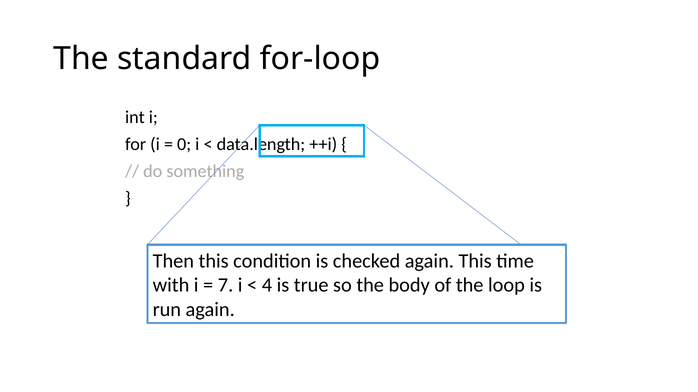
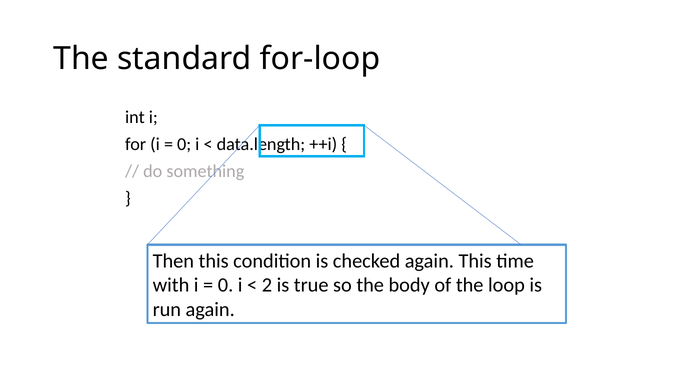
7 at (226, 286): 7 -> 0
4: 4 -> 2
